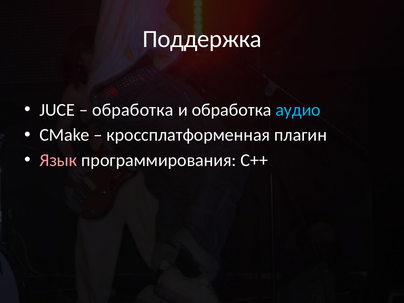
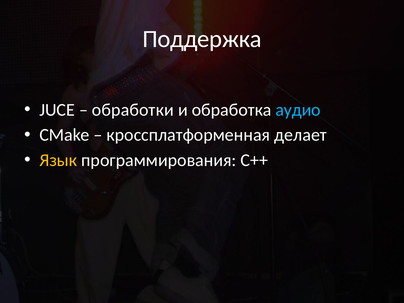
обработка at (133, 110): обработка -> обработки
плагин: плагин -> делает
Язык colour: pink -> yellow
